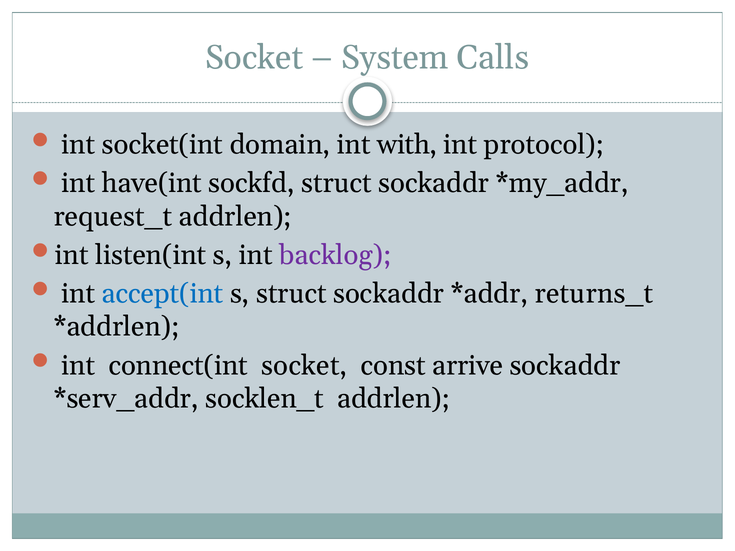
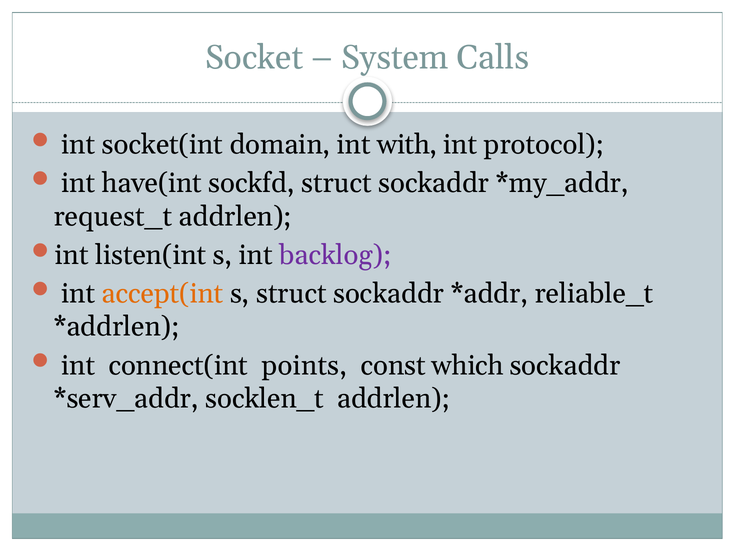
accept(int colour: blue -> orange
returns_t: returns_t -> reliable_t
connect(int socket: socket -> points
arrive: arrive -> which
